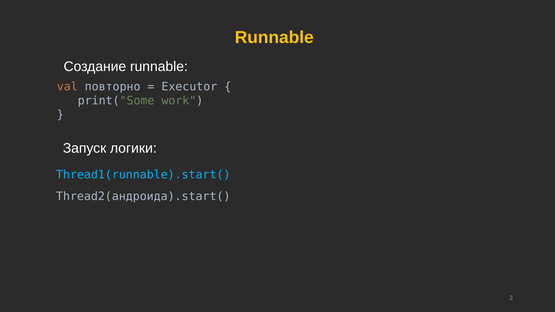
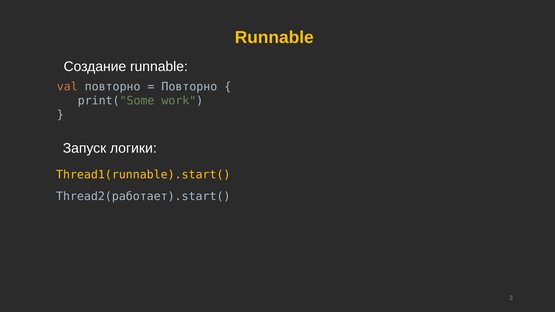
Executor at (189, 87): Executor -> Повторно
Thread1(runnable).start( colour: light blue -> yellow
Thread2(андроида).start(: Thread2(андроида).start( -> Thread2(работает).start(
